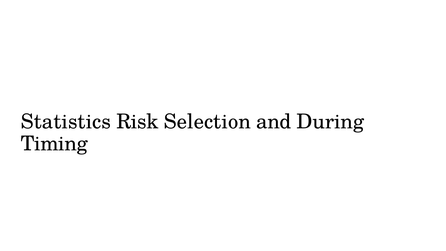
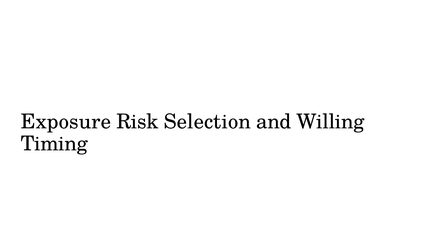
Statistics: Statistics -> Exposure
During: During -> Willing
